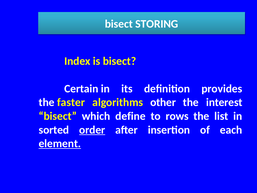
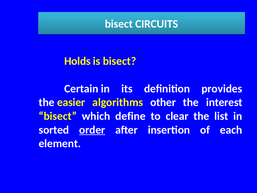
STORING: STORING -> CIRCUITS
Index: Index -> Holds
faster: faster -> easier
rows: rows -> clear
element underline: present -> none
